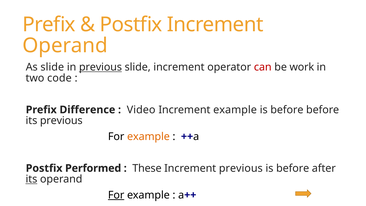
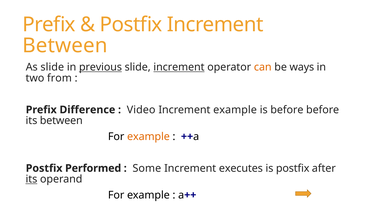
Operand at (65, 46): Operand -> Between
increment at (179, 67) underline: none -> present
can colour: red -> orange
work: work -> ways
code: code -> from
its previous: previous -> between
These: These -> Some
Increment previous: previous -> executes
before at (293, 168): before -> postfix
For at (116, 195) underline: present -> none
